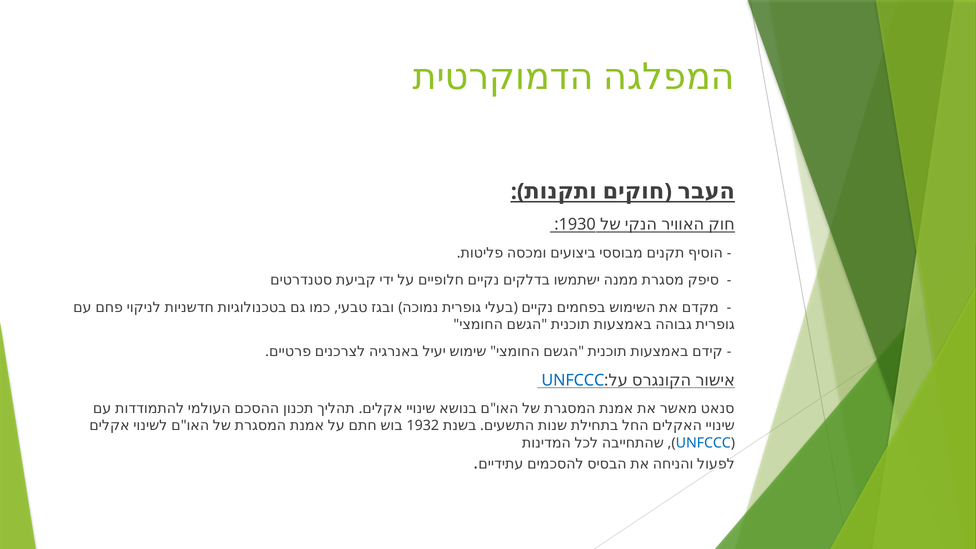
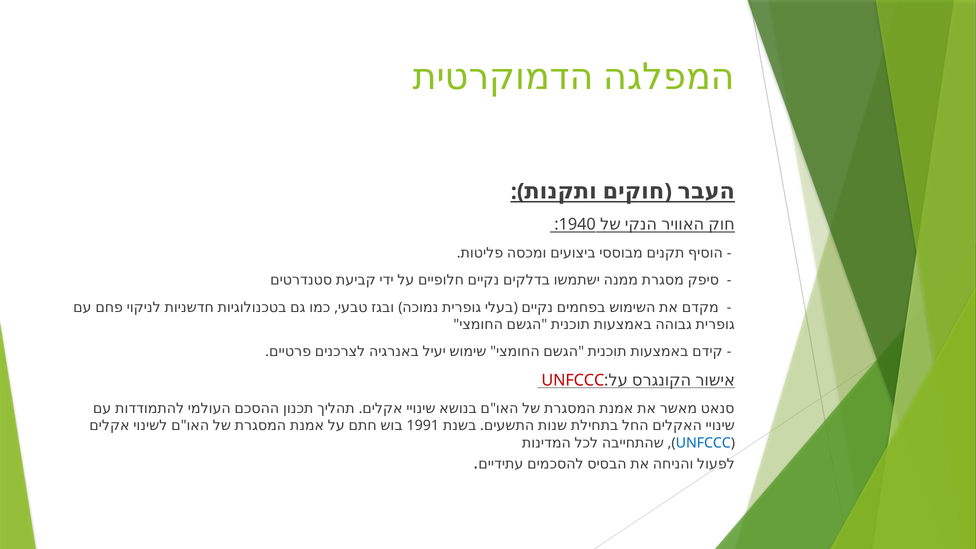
1930: 1930 -> 1940
UNFCCC at (573, 380) colour: blue -> red
1932: 1932 -> 1991
